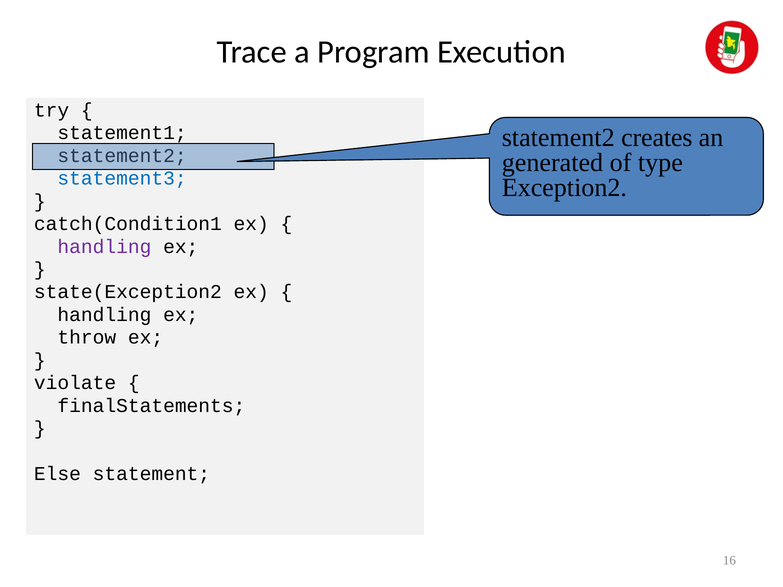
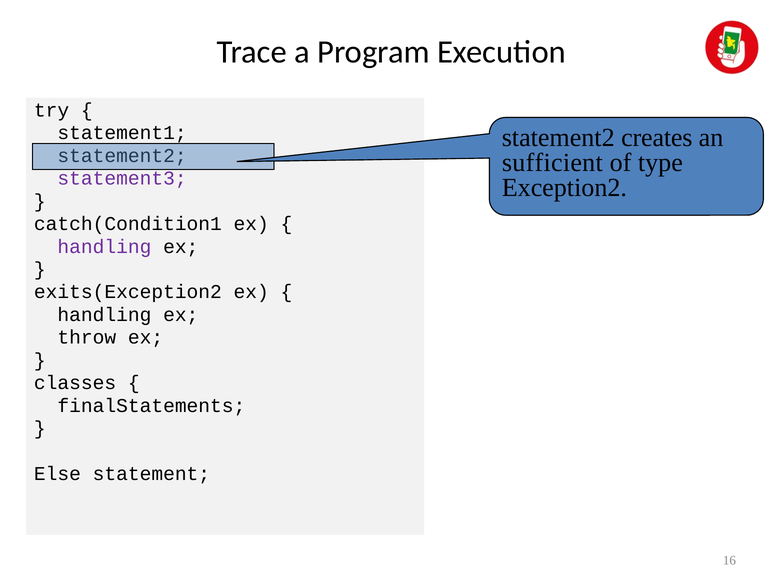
generated: generated -> sufficient
statement3 colour: blue -> purple
state(Exception2: state(Exception2 -> exits(Exception2
violate: violate -> classes
